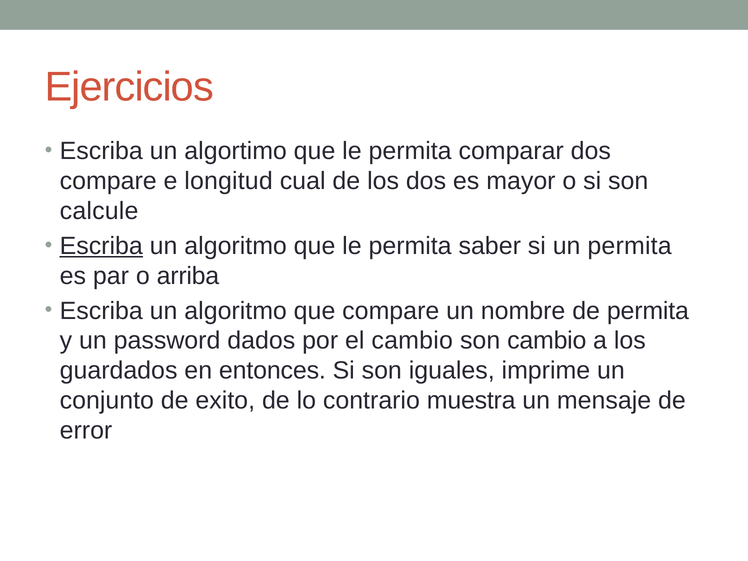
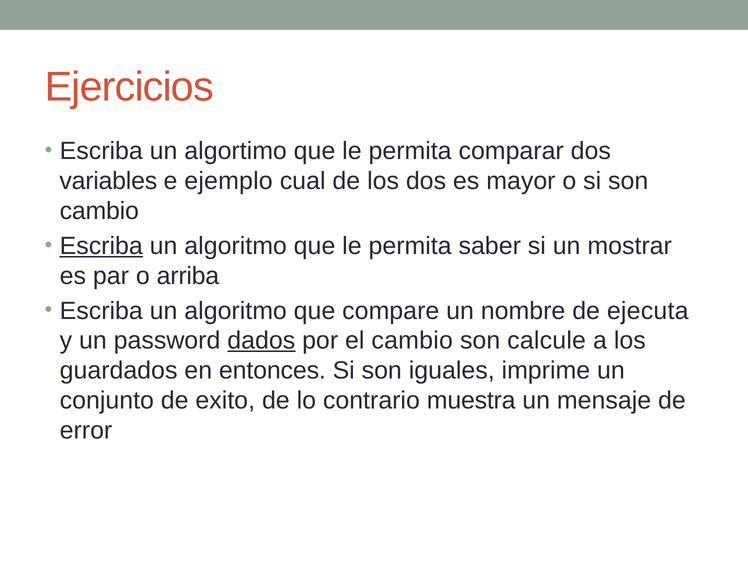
compare at (108, 181): compare -> variables
longitud: longitud -> ejemplo
calcule at (99, 211): calcule -> cambio
un permita: permita -> mostrar
de permita: permita -> ejecuta
dados underline: none -> present
son cambio: cambio -> calcule
